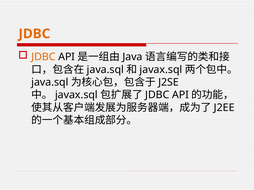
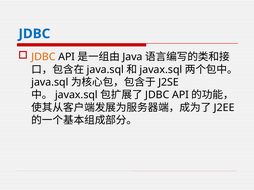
JDBC at (34, 34) colour: orange -> blue
